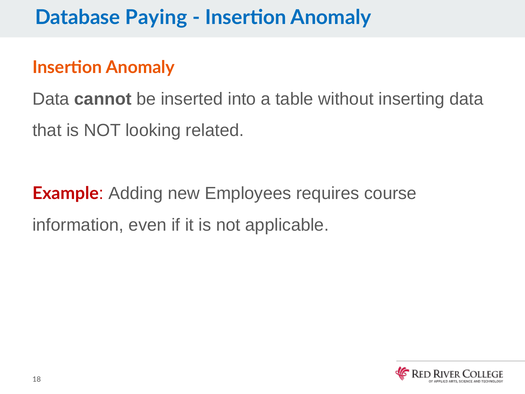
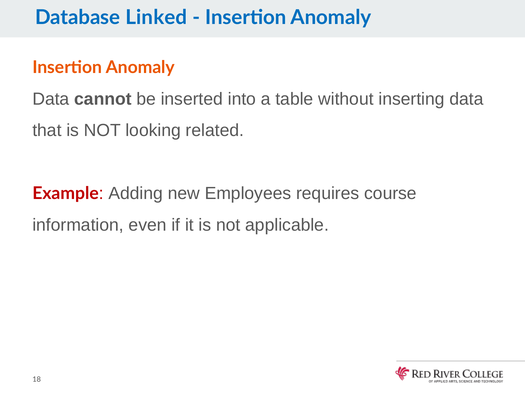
Paying: Paying -> Linked
